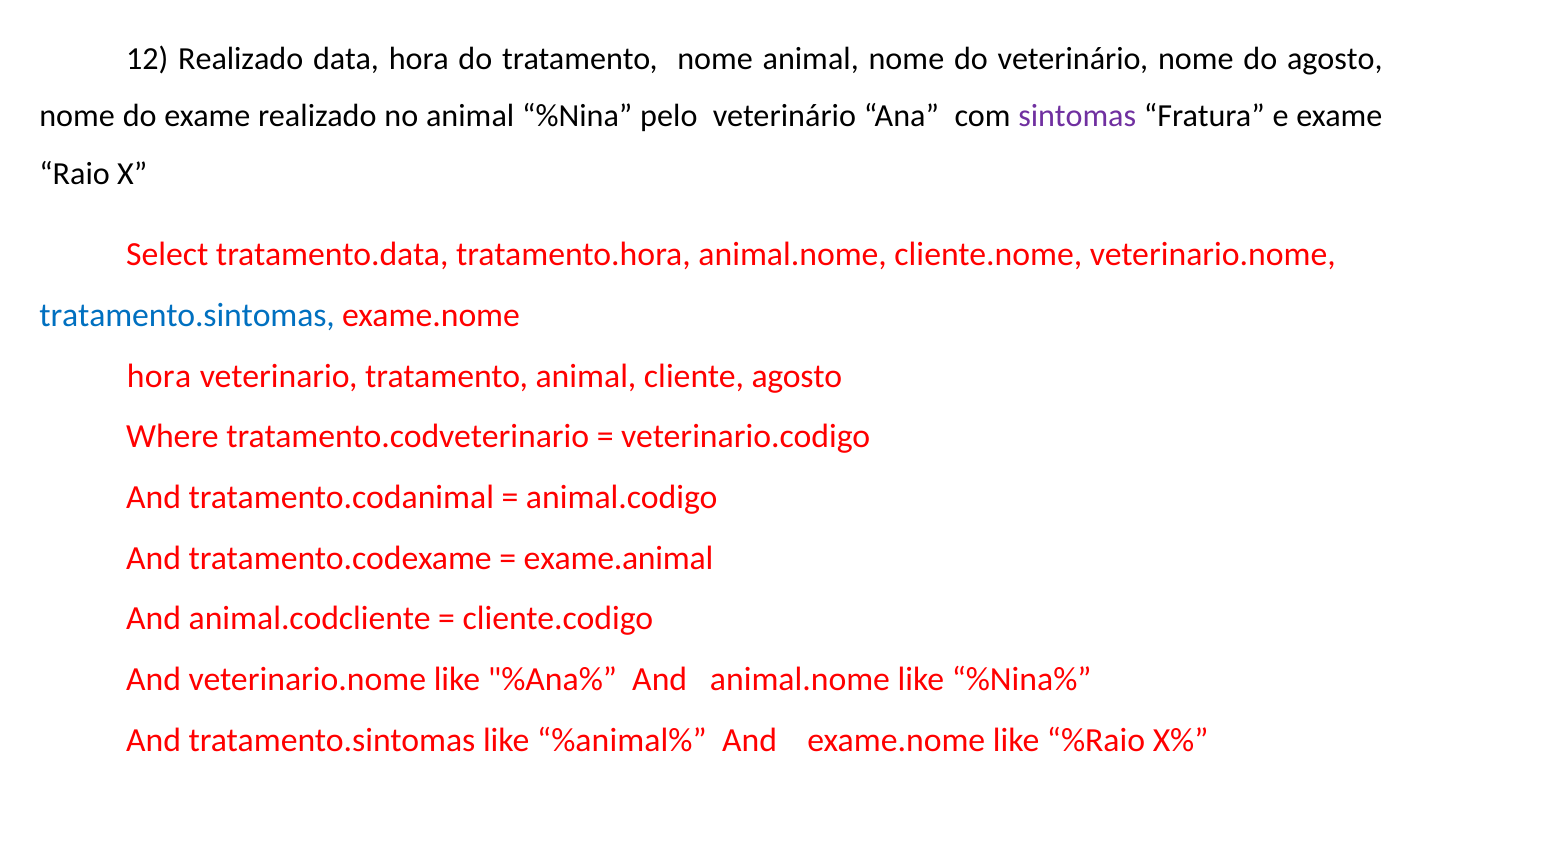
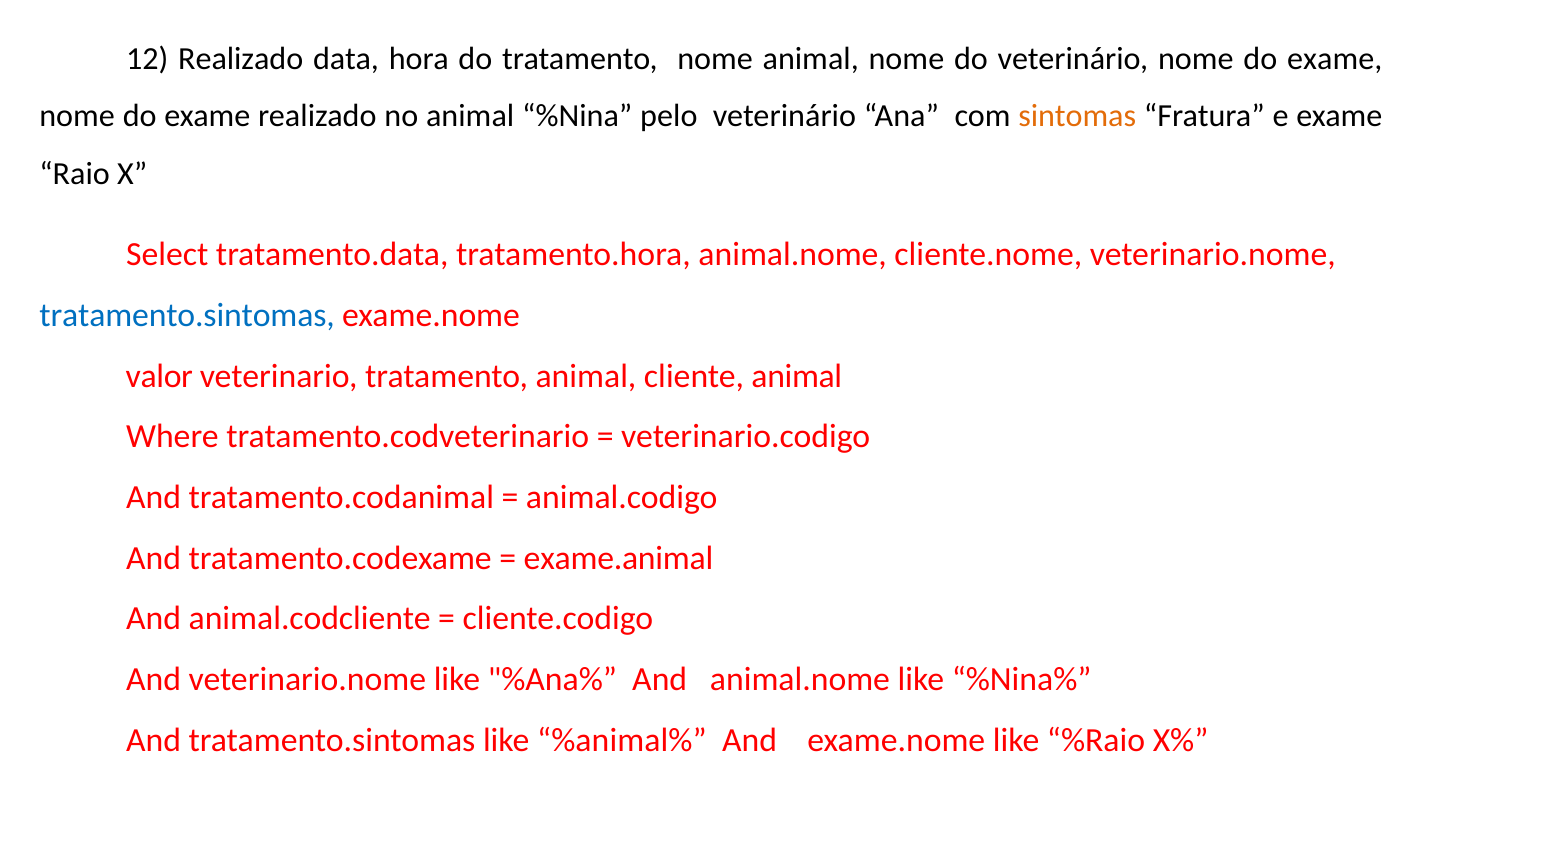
veterinário nome do agosto: agosto -> exame
sintomas colour: purple -> orange
hora at (159, 376): hora -> valor
cliente agosto: agosto -> animal
